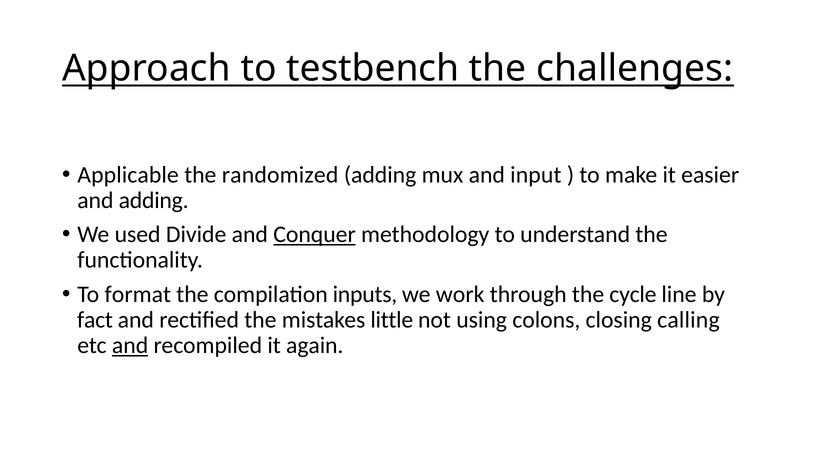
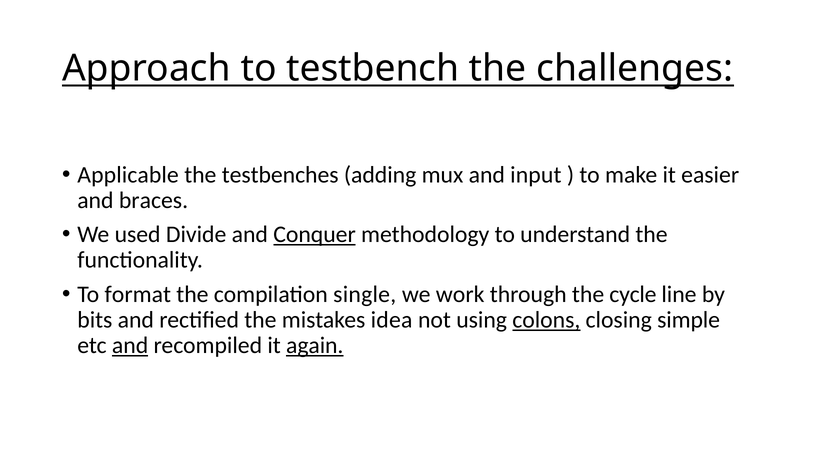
randomized: randomized -> testbenches
and adding: adding -> braces
inputs: inputs -> single
fact: fact -> bits
little: little -> idea
colons underline: none -> present
calling: calling -> simple
again underline: none -> present
